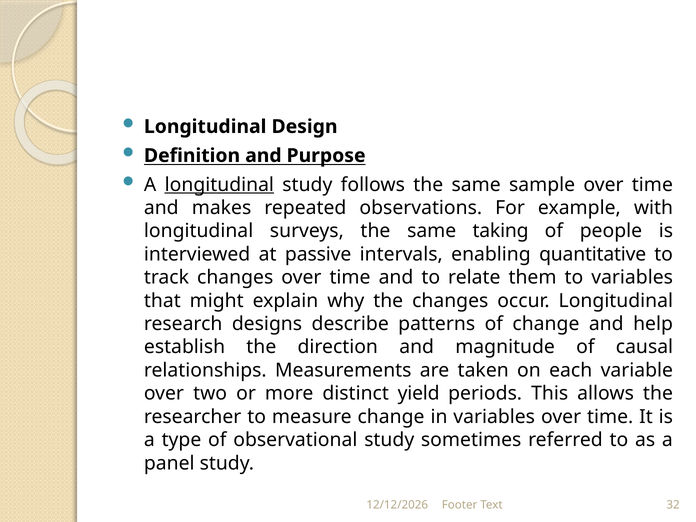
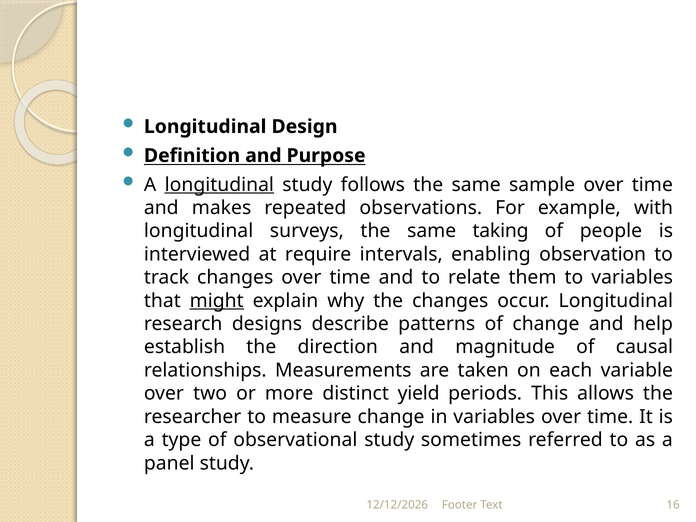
passive: passive -> require
quantitative: quantitative -> observation
might underline: none -> present
32: 32 -> 16
